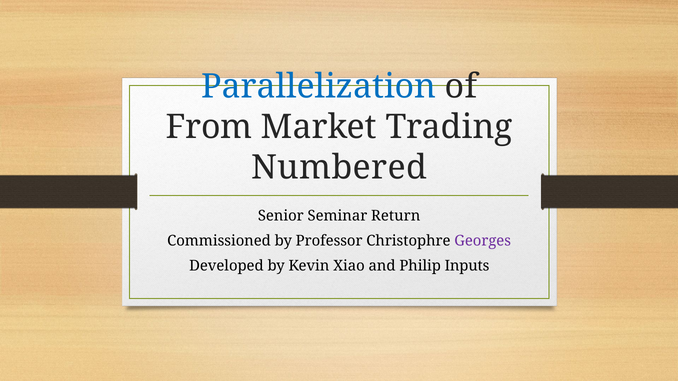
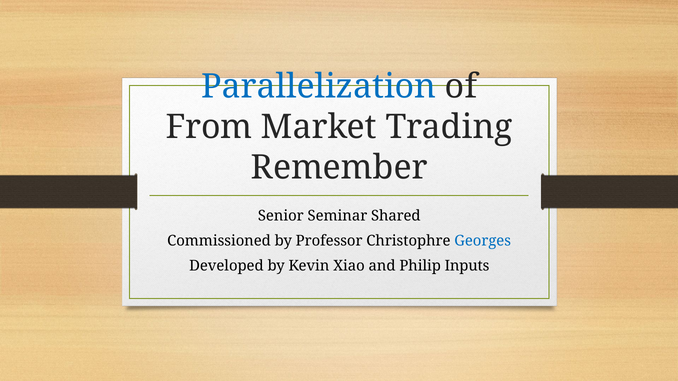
Numbered: Numbered -> Remember
Return: Return -> Shared
Georges colour: purple -> blue
